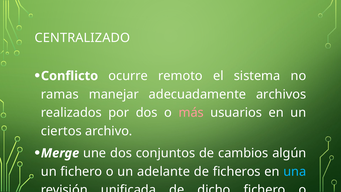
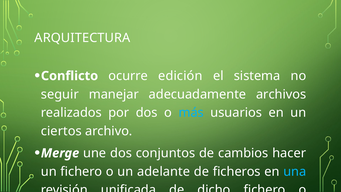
CENTRALIZADO: CENTRALIZADO -> ARQUITECTURA
remoto: remoto -> edición
ramas: ramas -> seguir
más colour: pink -> light blue
algún: algún -> hacer
